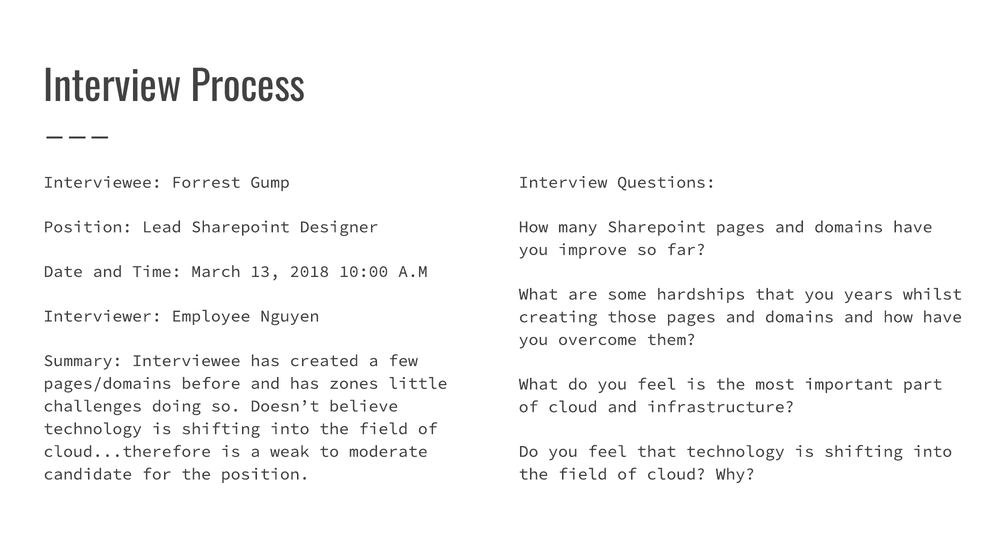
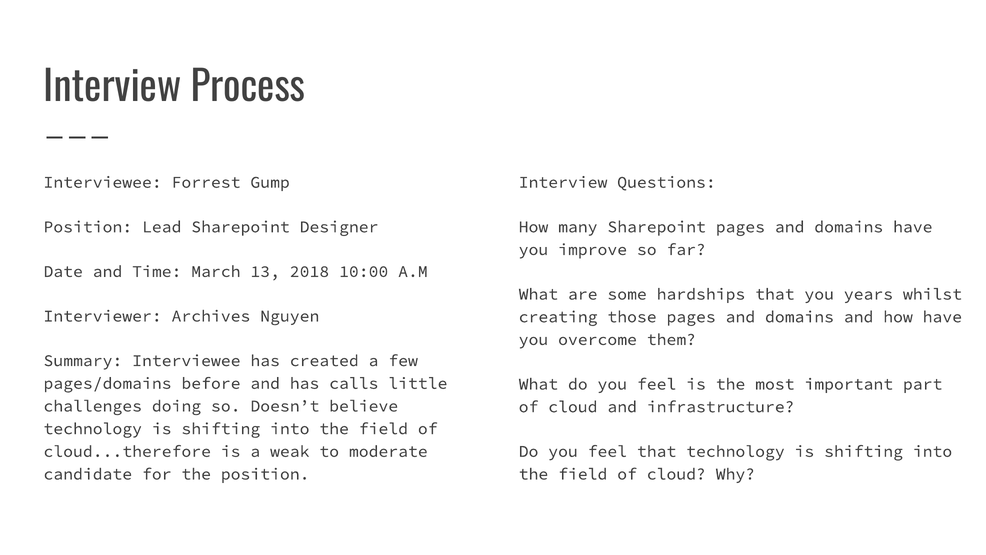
Employee: Employee -> Archives
zones: zones -> calls
